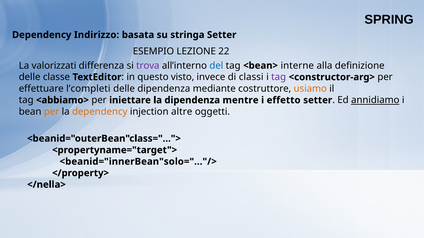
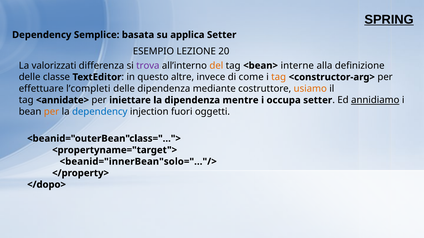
SPRING underline: none -> present
Indirizzo: Indirizzo -> Semplice
stringa: stringa -> applica
22: 22 -> 20
del colour: blue -> orange
visto: visto -> altre
classi: classi -> come
tag at (279, 77) colour: purple -> orange
<abbiamo>: <abbiamo> -> <annidate>
effetto: effetto -> occupa
dependency at (100, 112) colour: orange -> blue
altre: altre -> fuori
</nella>: </nella> -> </dopo>
